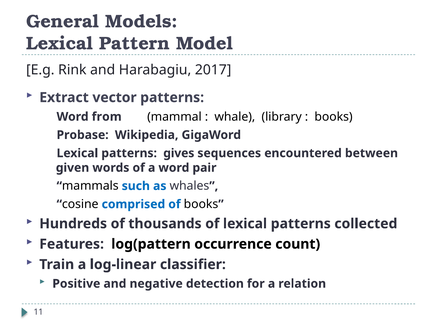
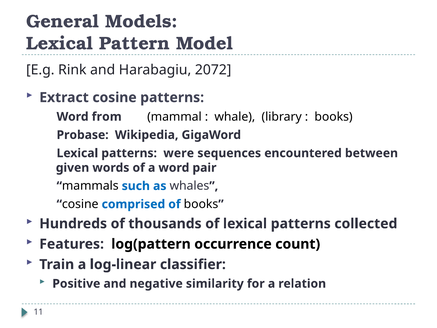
2017: 2017 -> 2072
Extract vector: vector -> cosine
gives: gives -> were
detection: detection -> similarity
